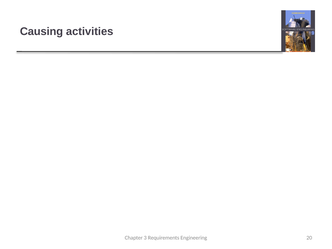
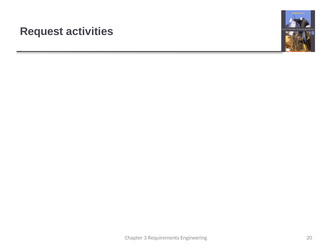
Causing: Causing -> Request
